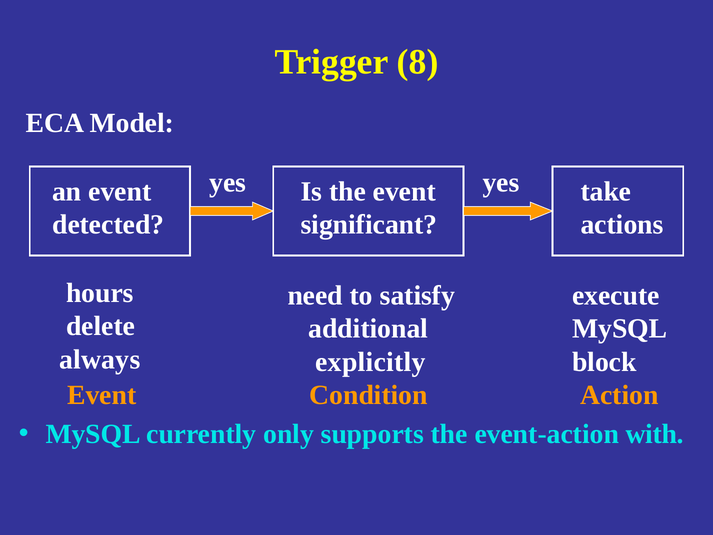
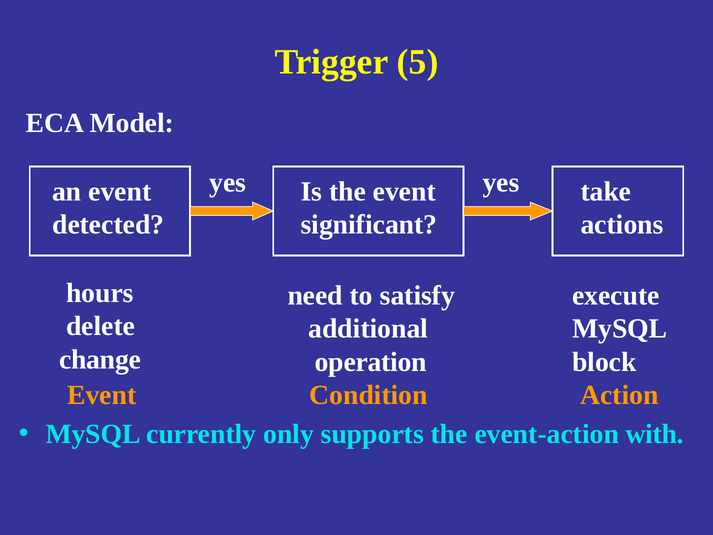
8: 8 -> 5
always: always -> change
explicitly: explicitly -> operation
